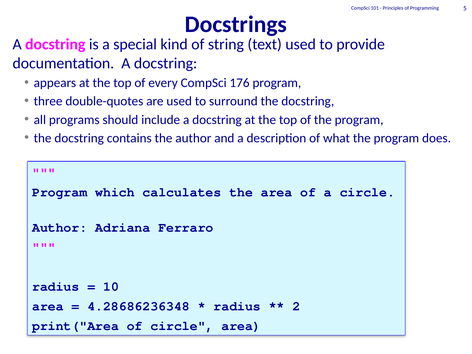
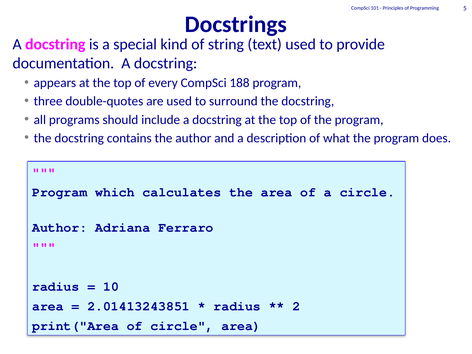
176: 176 -> 188
4.28686236348: 4.28686236348 -> 2.01413243851
